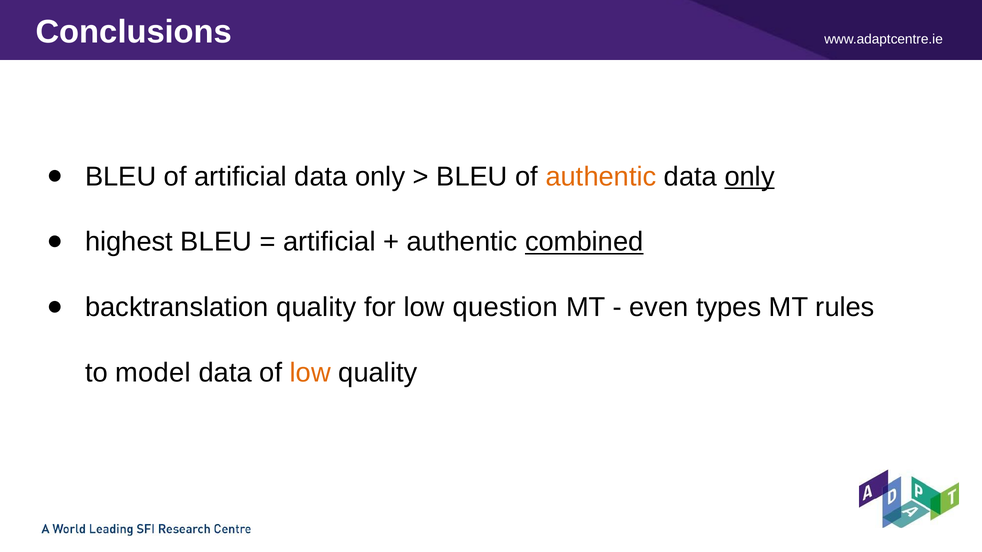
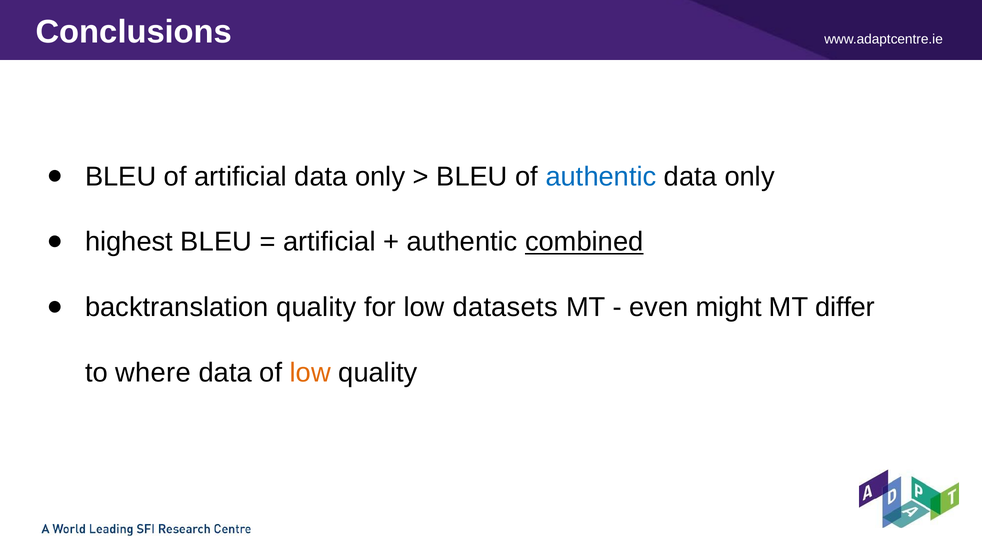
authentic at (601, 177) colour: orange -> blue
only at (750, 177) underline: present -> none
question: question -> datasets
types: types -> might
rules: rules -> differ
model: model -> where
